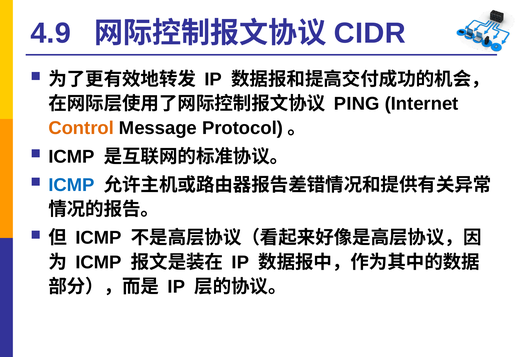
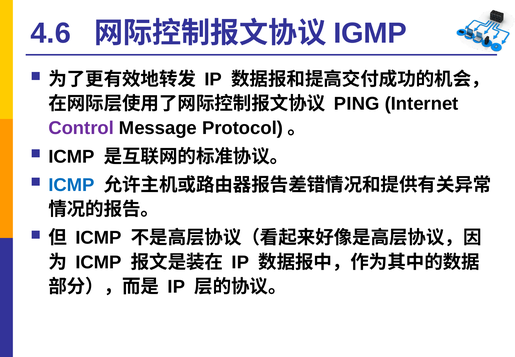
4.9: 4.9 -> 4.6
CIDR: CIDR -> IGMP
Control colour: orange -> purple
